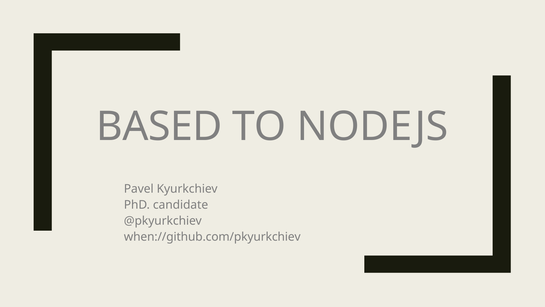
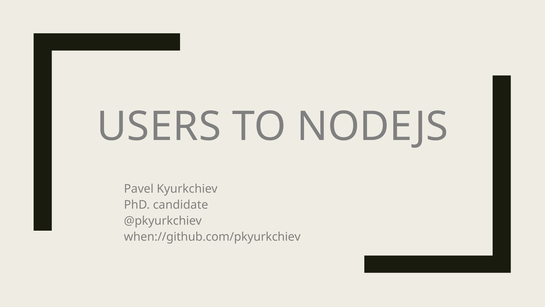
BASED: BASED -> USERS
